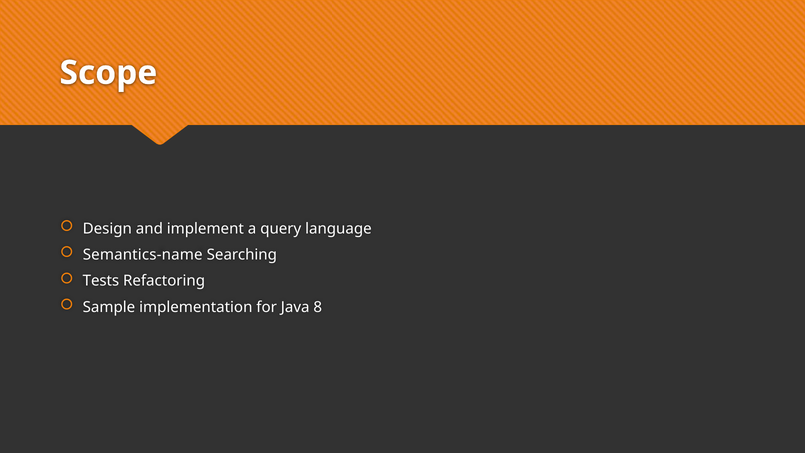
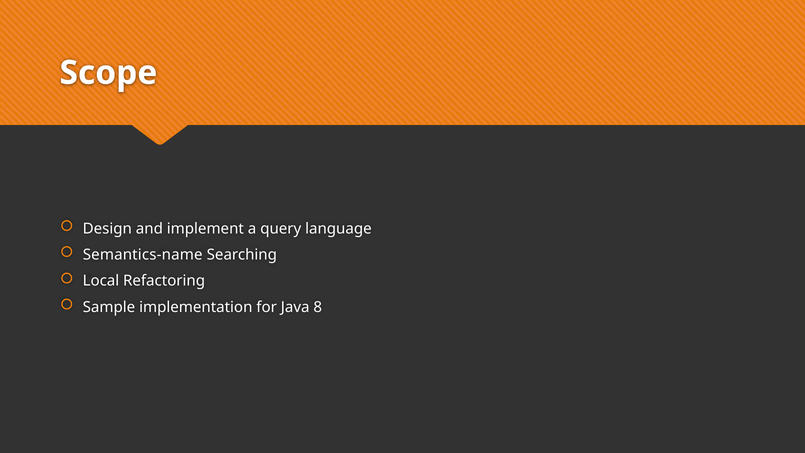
Tests: Tests -> Local
